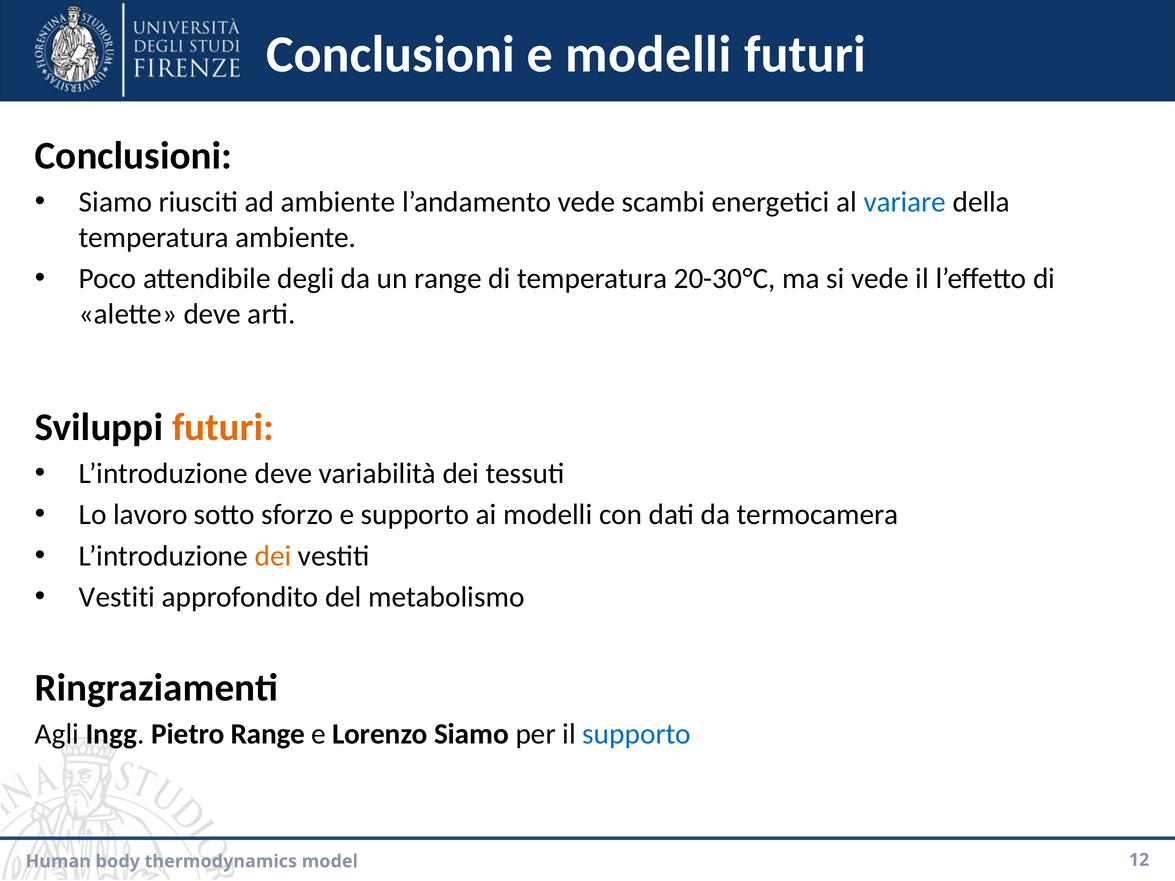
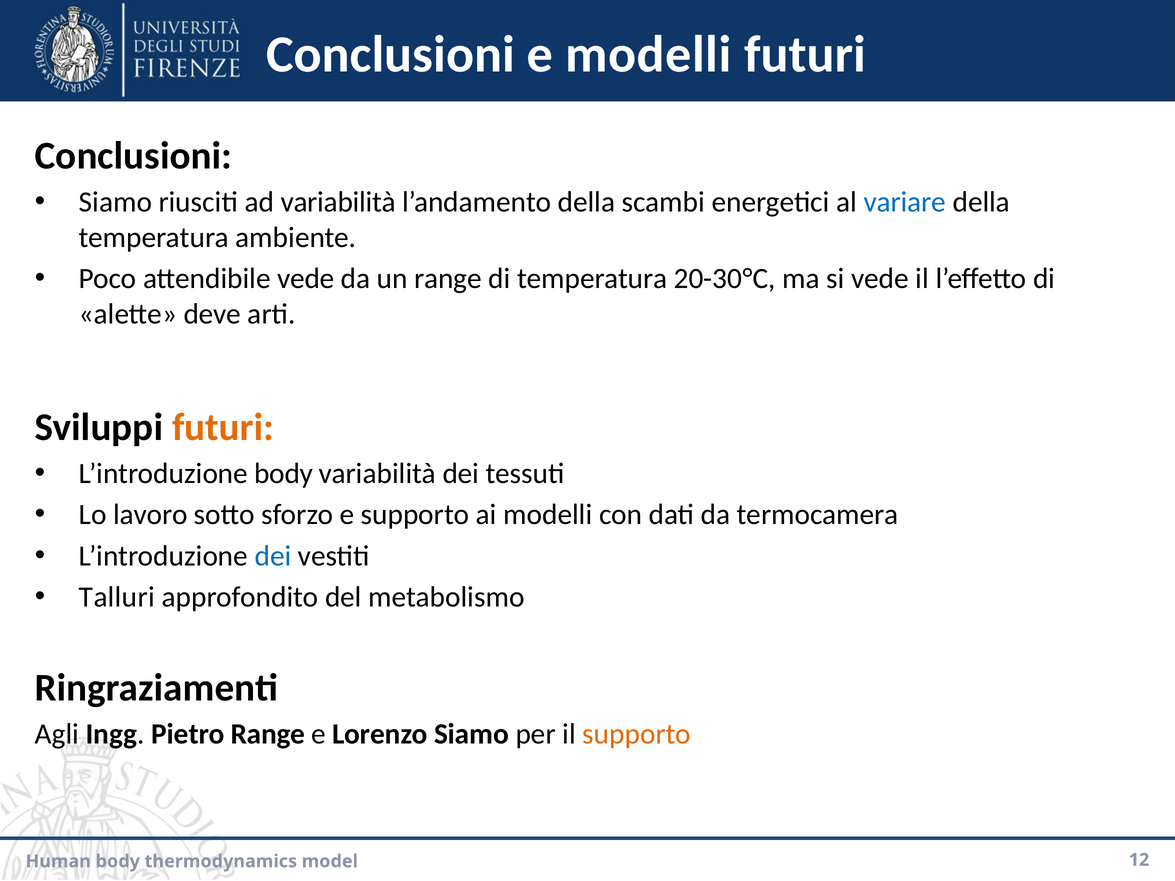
ad ambiente: ambiente -> variabilità
l’andamento vede: vede -> della
attendibile degli: degli -> vede
L’introduzione deve: deve -> body
dei at (273, 556) colour: orange -> blue
Vestiti at (117, 597): Vestiti -> Talluri
supporto at (637, 734) colour: blue -> orange
